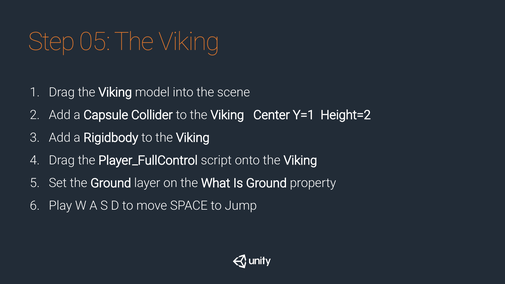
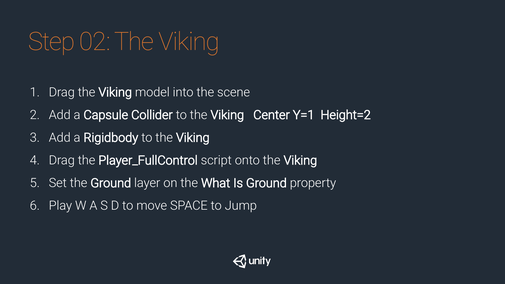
05: 05 -> 02
